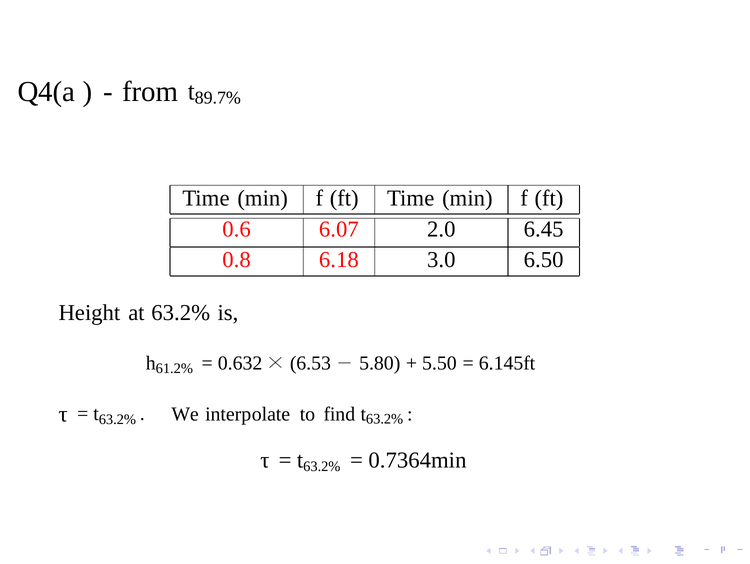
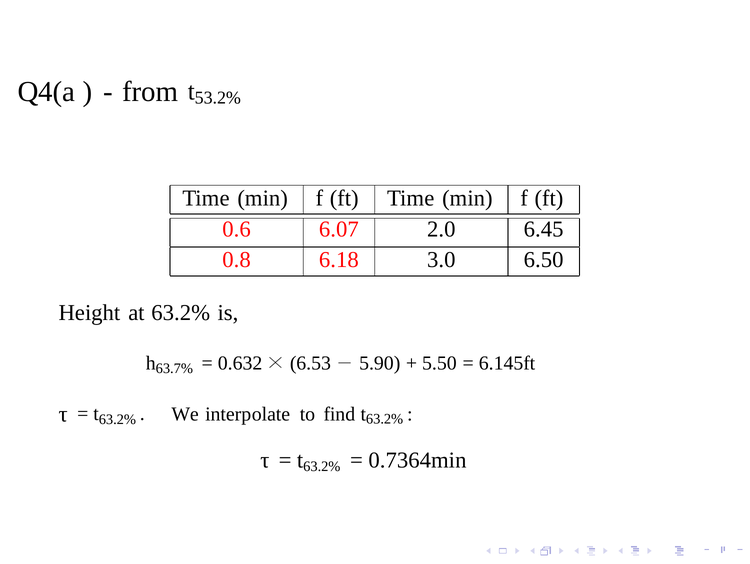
89.7%: 89.7% -> 53.2%
61.2%: 61.2% -> 63.7%
5.80: 5.80 -> 5.90
